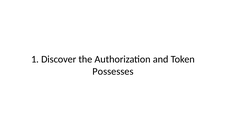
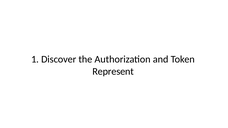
Possesses: Possesses -> Represent
